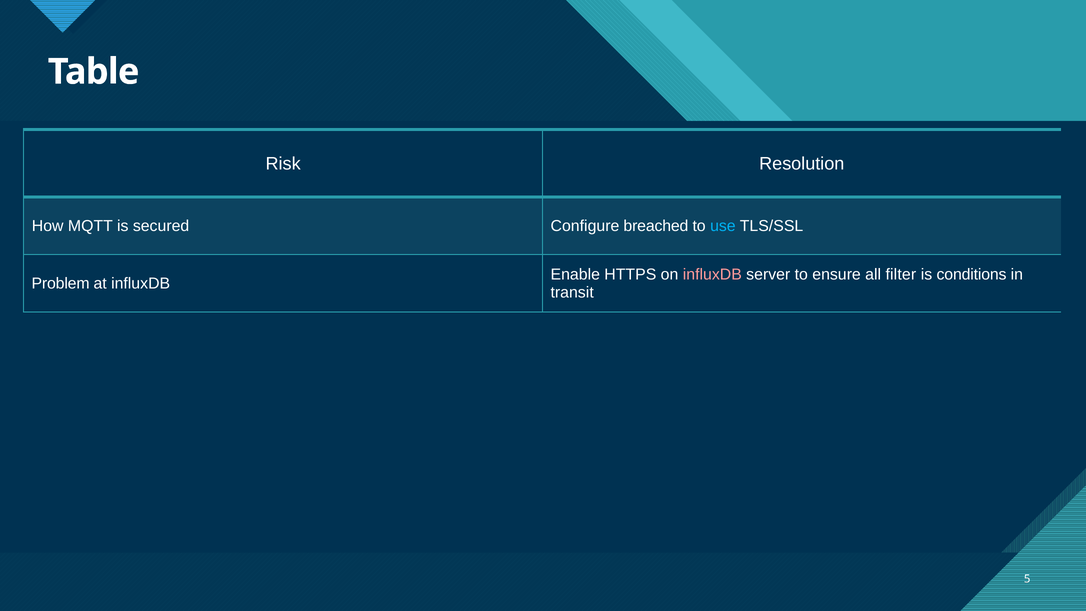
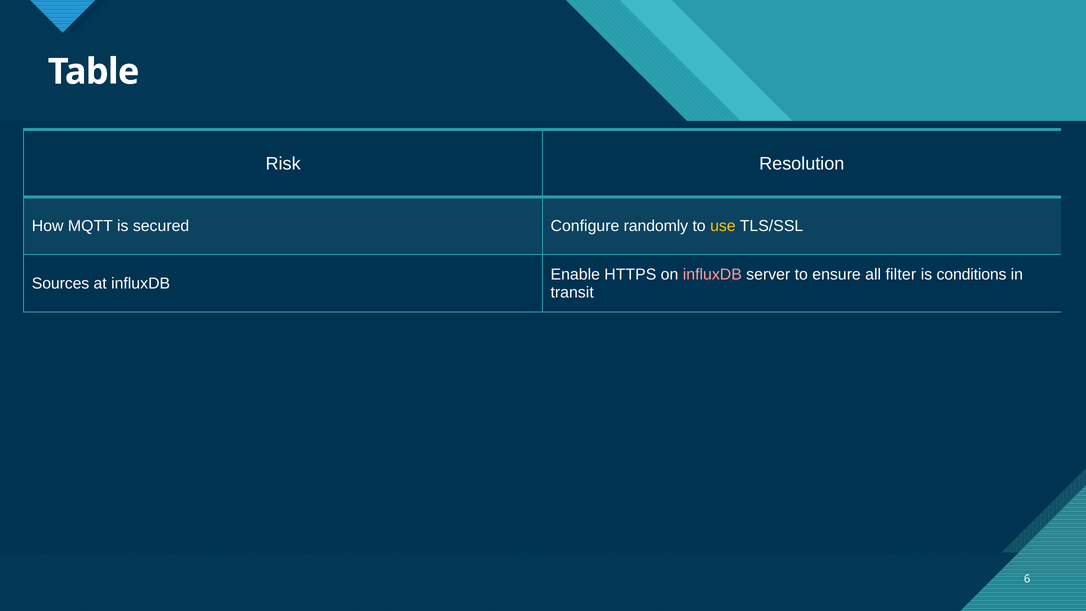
breached: breached -> randomly
use colour: light blue -> yellow
Problem: Problem -> Sources
5: 5 -> 6
